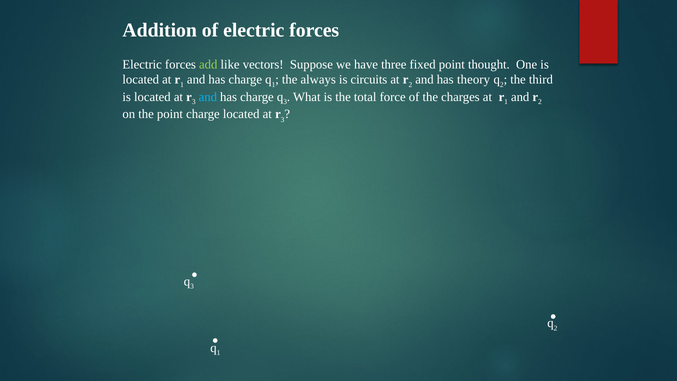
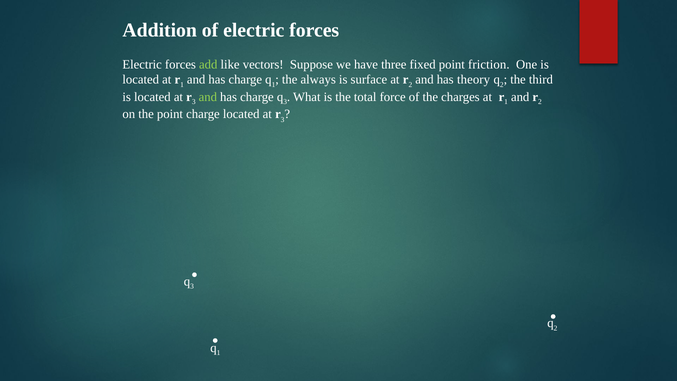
thought: thought -> friction
circuits: circuits -> surface
and at (208, 97) colour: light blue -> light green
